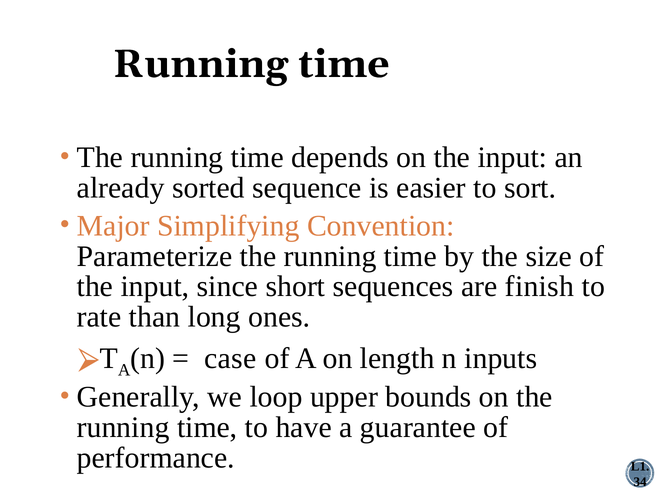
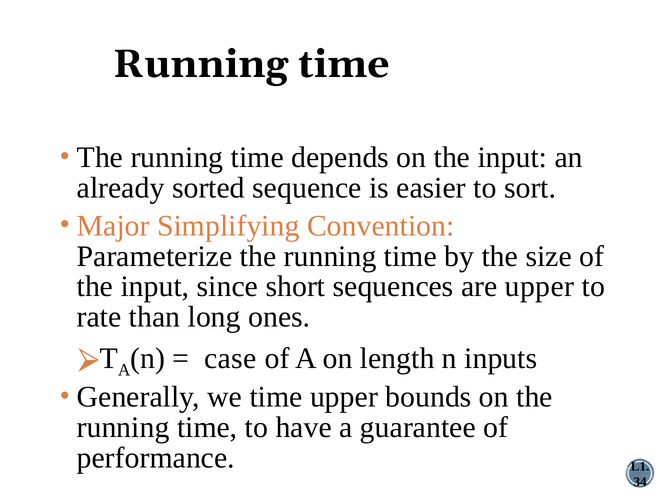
are finish: finish -> upper
we loop: loop -> time
